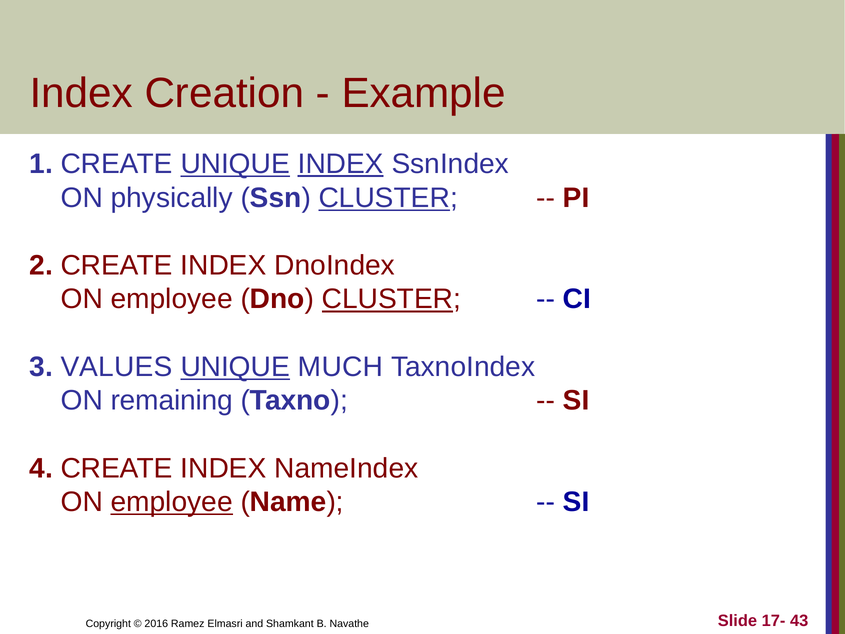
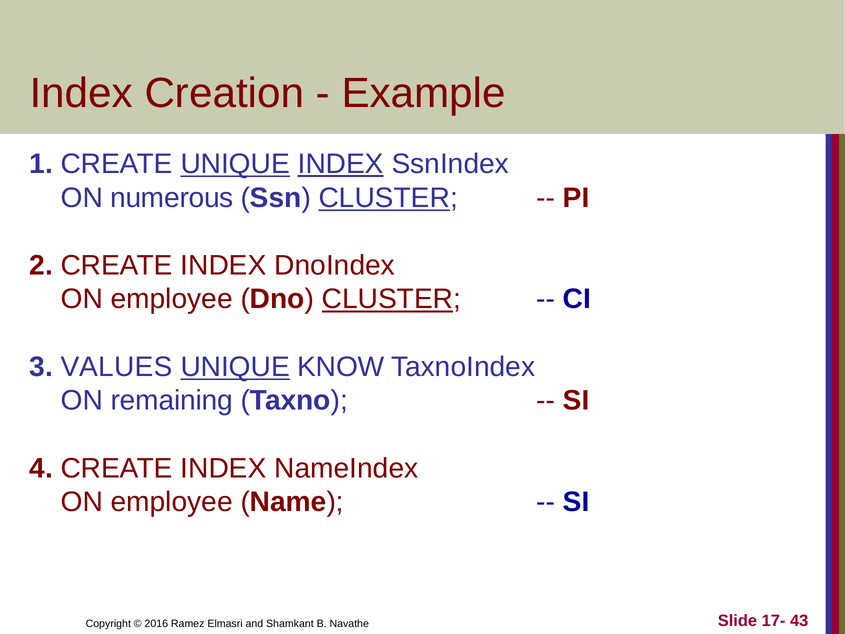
physically: physically -> numerous
MUCH: MUCH -> KNOW
employee at (172, 502) underline: present -> none
